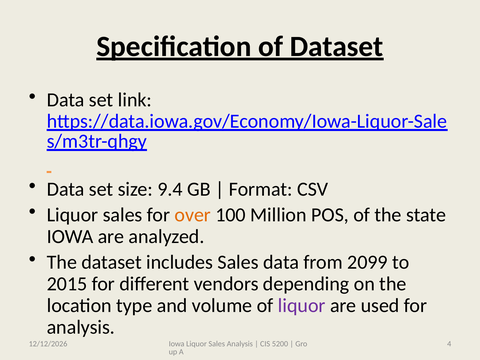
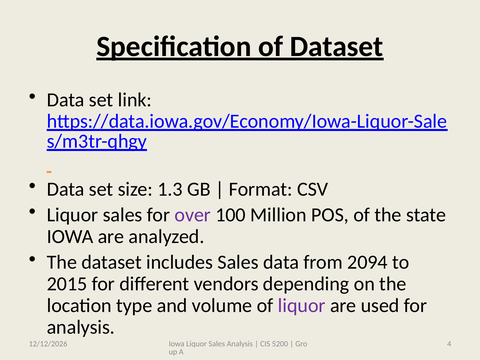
9.4: 9.4 -> 1.3
over colour: orange -> purple
2099: 2099 -> 2094
